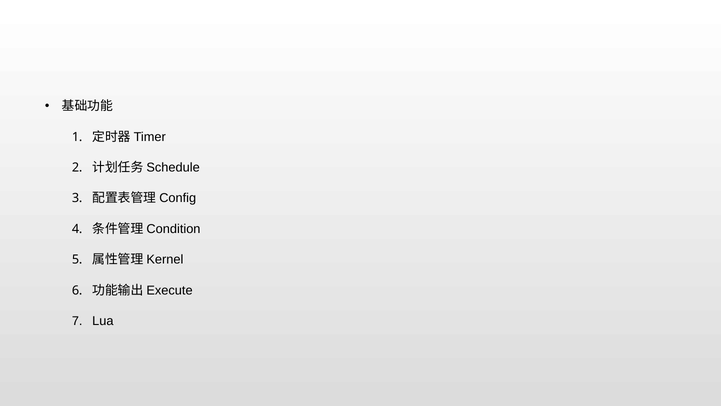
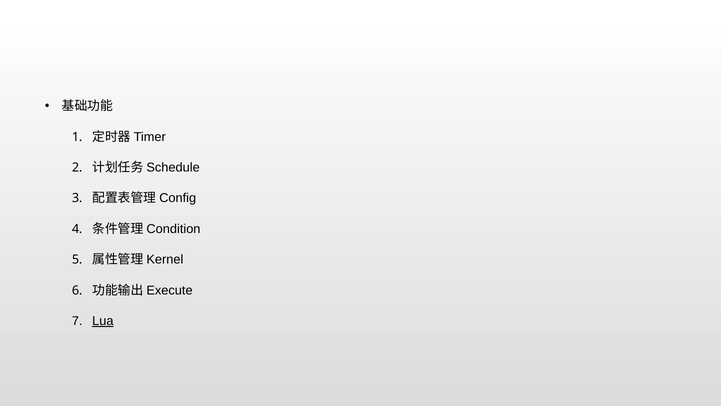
Lua underline: none -> present
